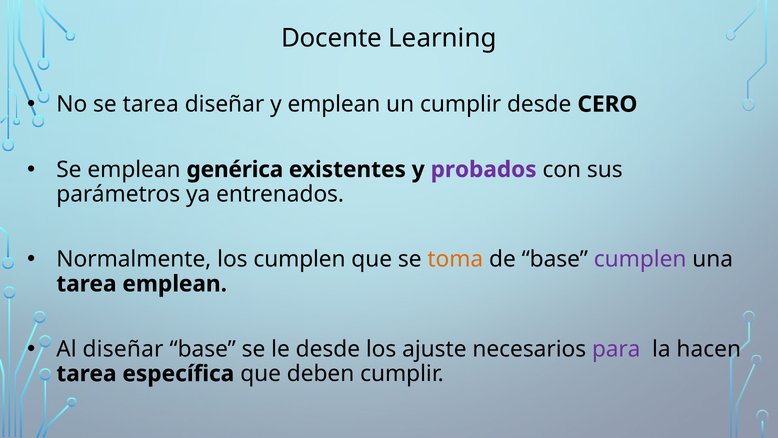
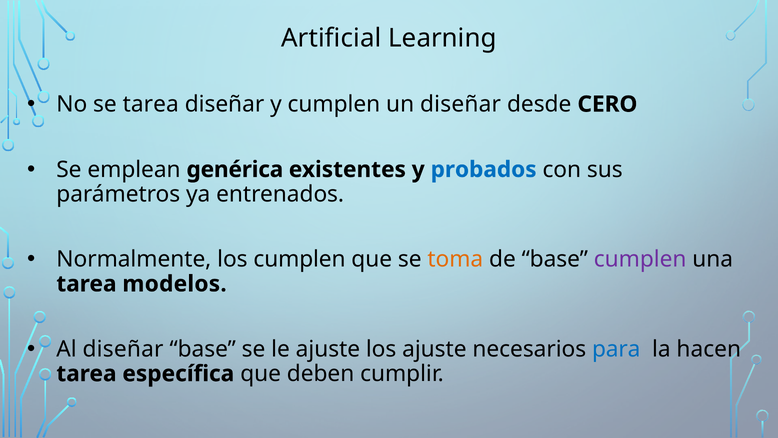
Docente: Docente -> Artificial
y emplean: emplean -> cumplen
un cumplir: cumplir -> diseñar
probados colour: purple -> blue
tarea emplean: emplean -> modelos
le desde: desde -> ajuste
para colour: purple -> blue
